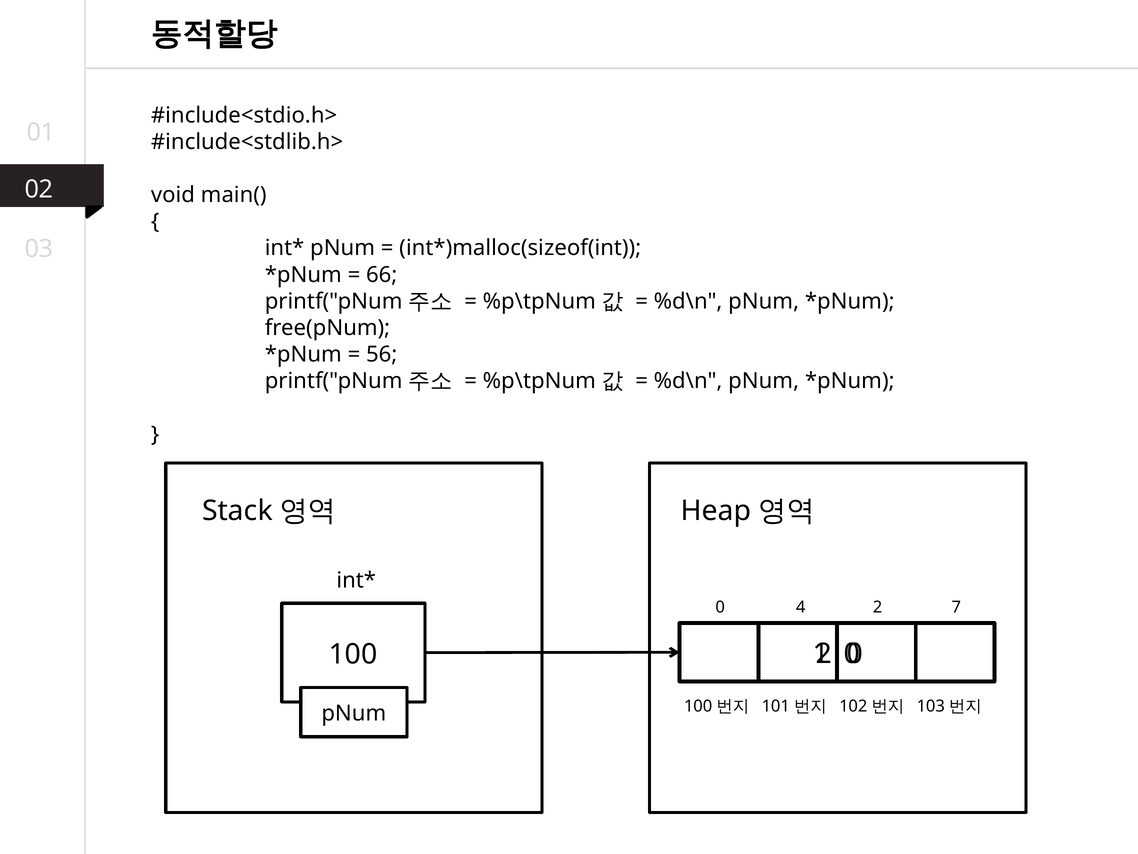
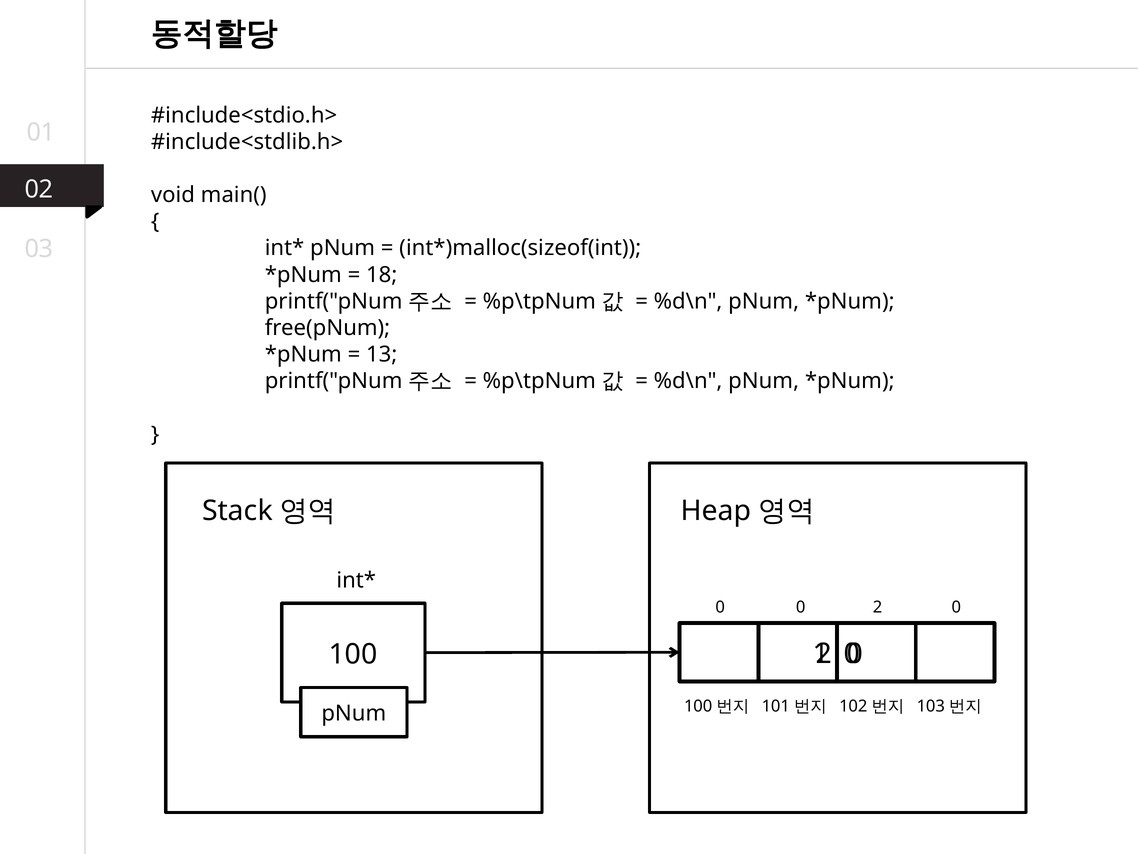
66: 66 -> 18
56: 56 -> 13
0 4: 4 -> 0
7 at (956, 607): 7 -> 0
